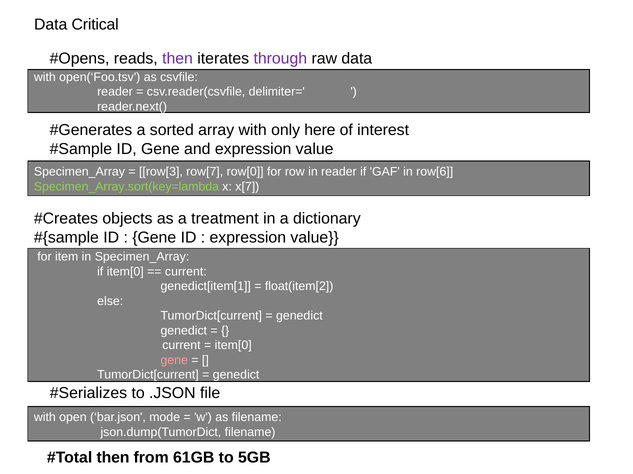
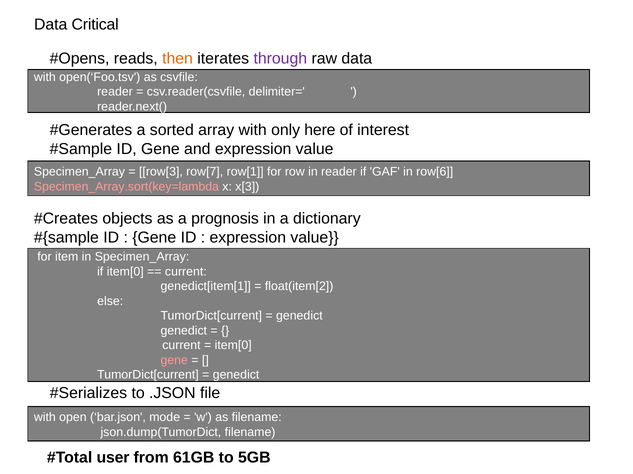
then at (178, 58) colour: purple -> orange
row[0: row[0 -> row[1
Specimen_Array.sort(key=lambda colour: light green -> pink
x[7: x[7 -> x[3
treatment: treatment -> prognosis
then at (113, 458): then -> user
